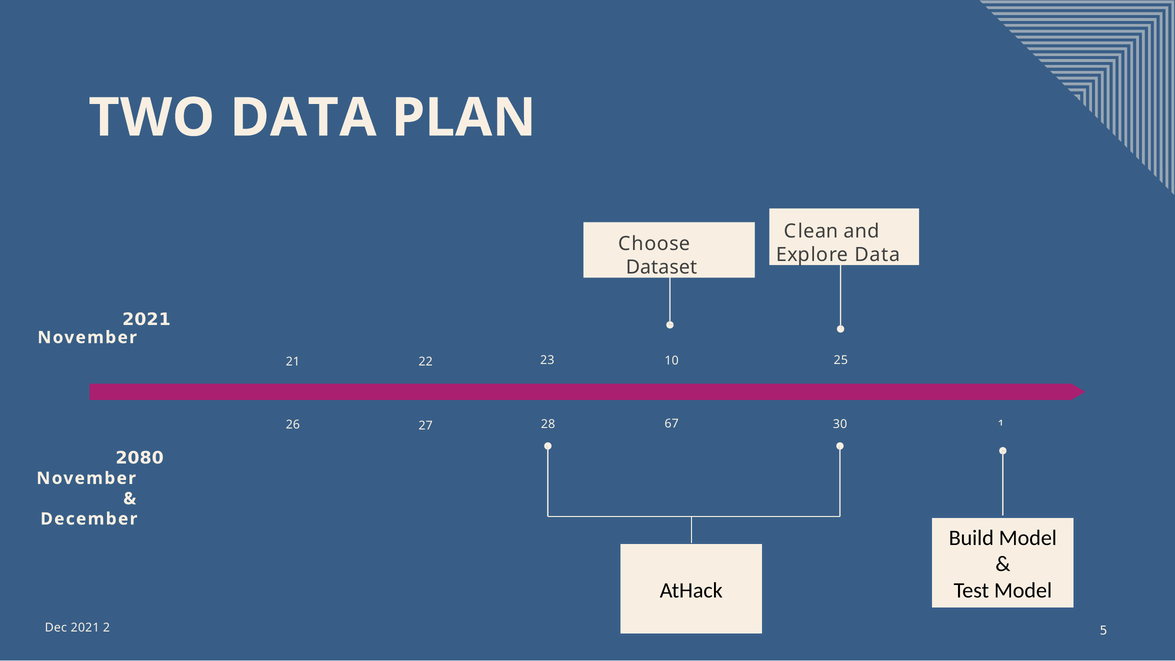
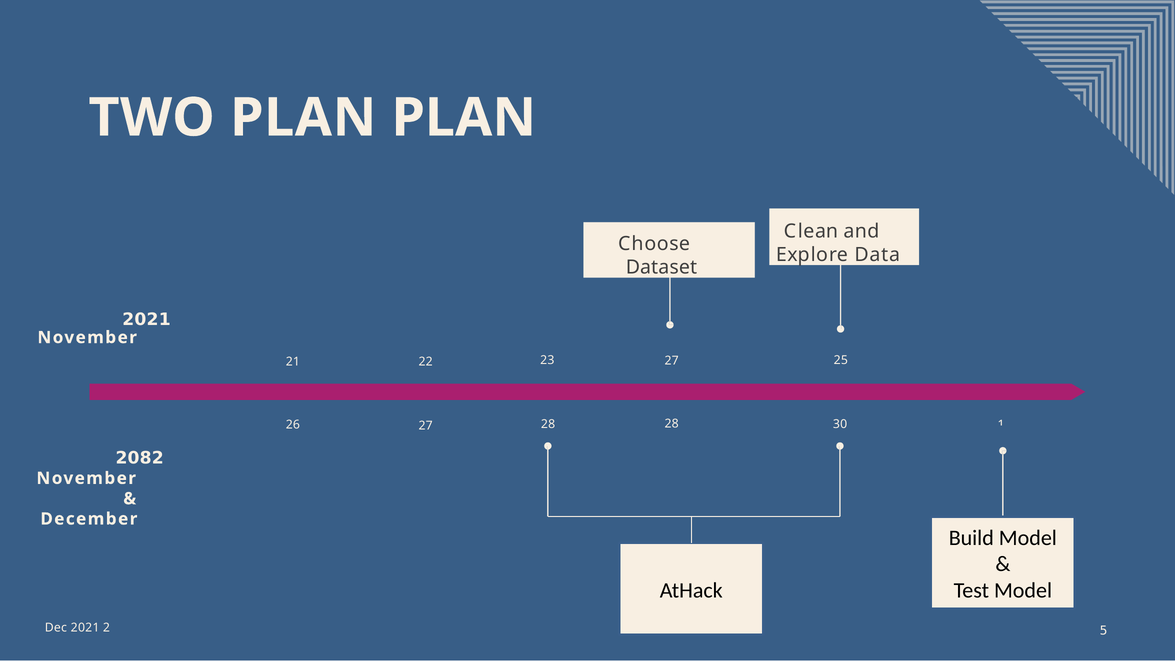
TWO DATA: DATA -> PLAN
23 10: 10 -> 27
28 67: 67 -> 28
2080: 2080 -> 2082
